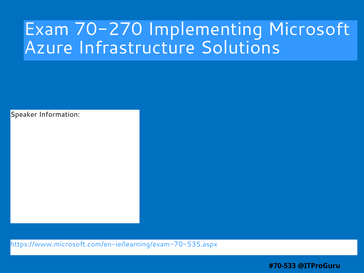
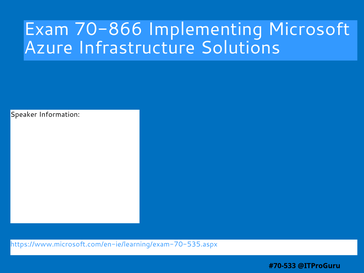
70-270: 70-270 -> 70-866
